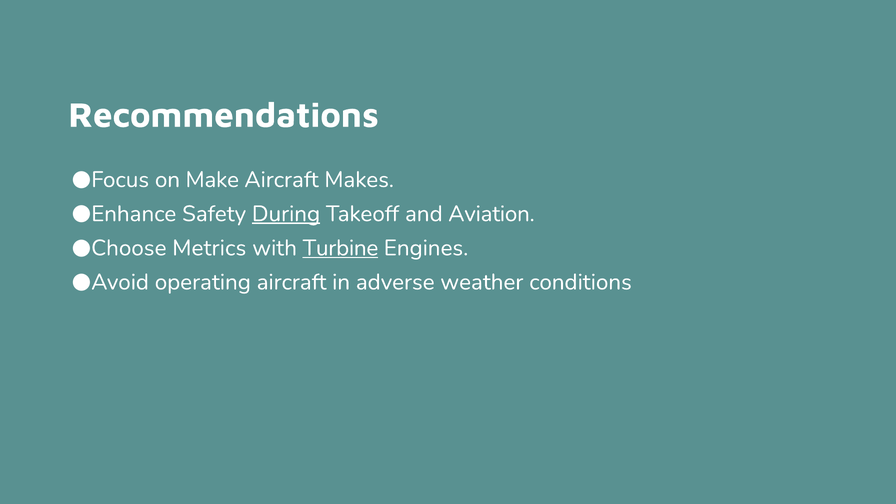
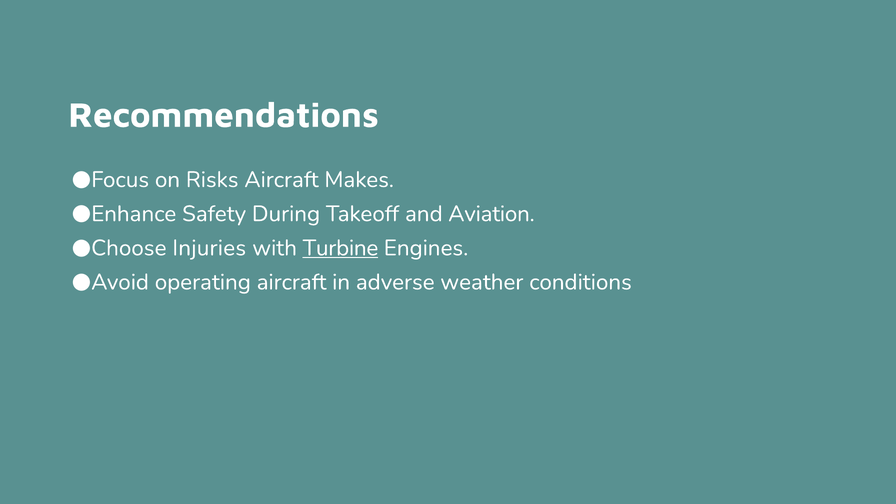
Make: Make -> Risks
During underline: present -> none
Metrics: Metrics -> Injuries
